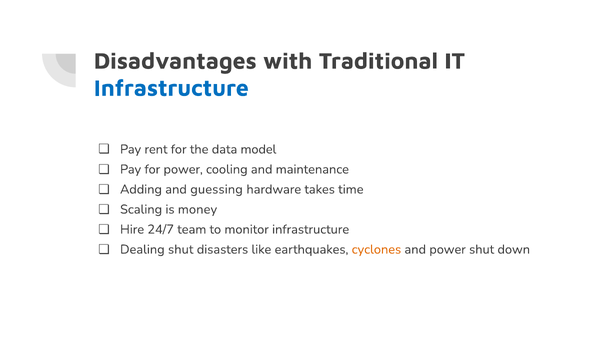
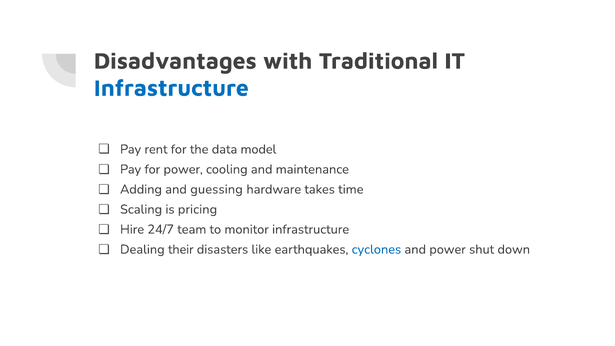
money: money -> pricing
Dealing shut: shut -> their
cyclones colour: orange -> blue
